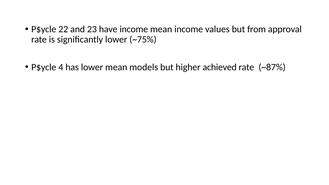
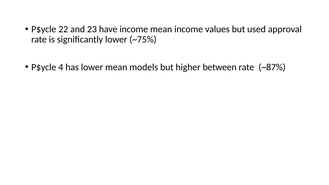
from: from -> used
achieved: achieved -> between
